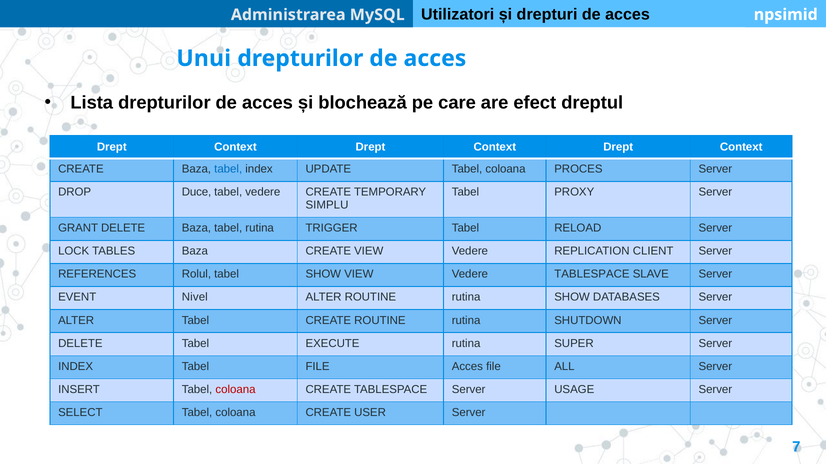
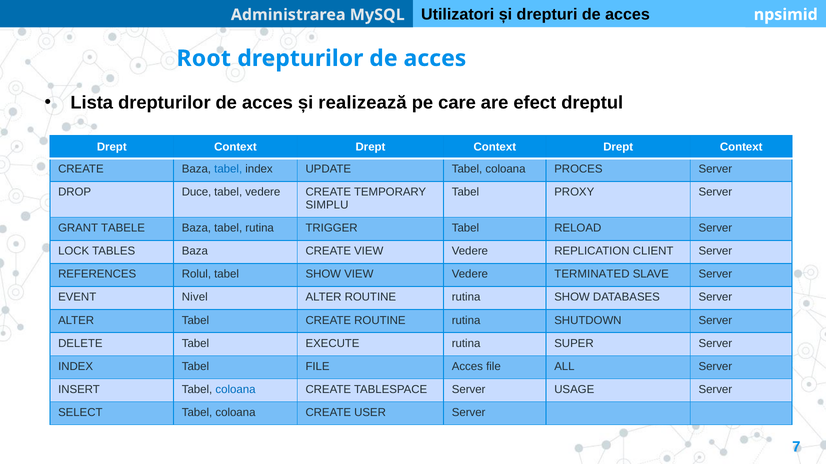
Unui: Unui -> Root
blochează: blochează -> realizează
GRANT DELETE: DELETE -> TABELE
Vedere TABLESPACE: TABLESPACE -> TERMINATED
coloana at (236, 390) colour: red -> blue
